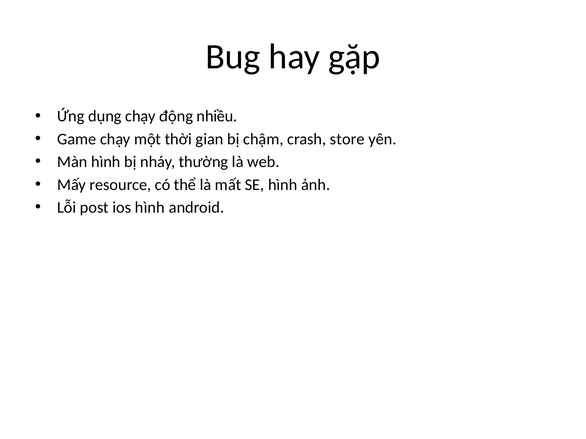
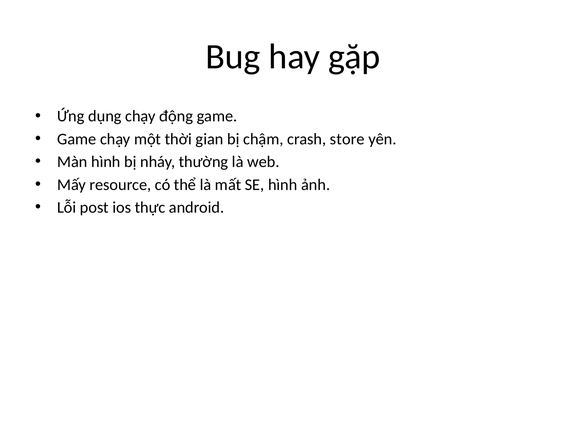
động nhiều: nhiều -> game
ios hình: hình -> thực
